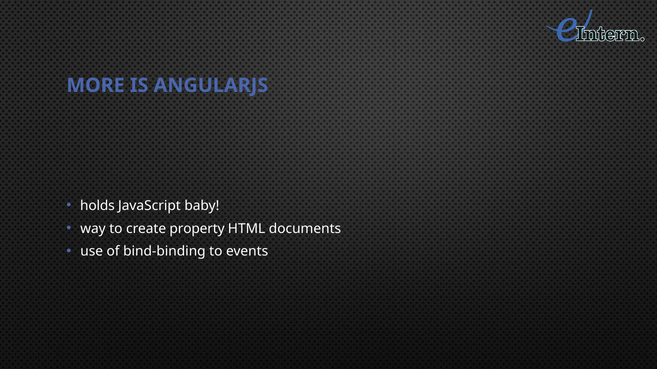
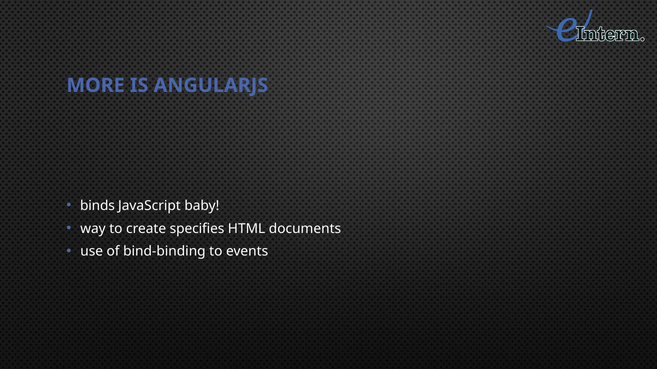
holds: holds -> binds
property: property -> specifies
